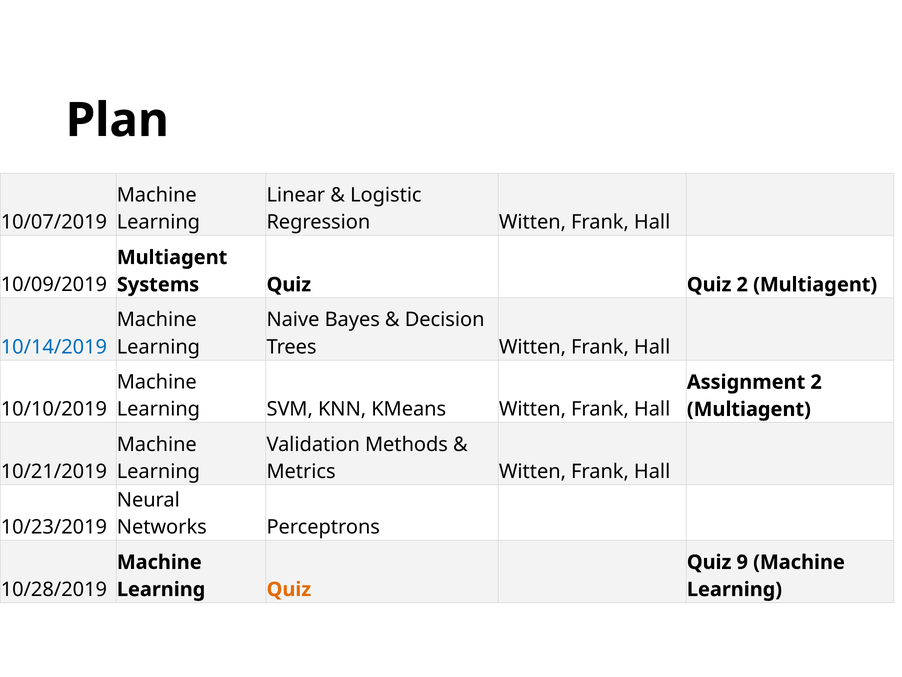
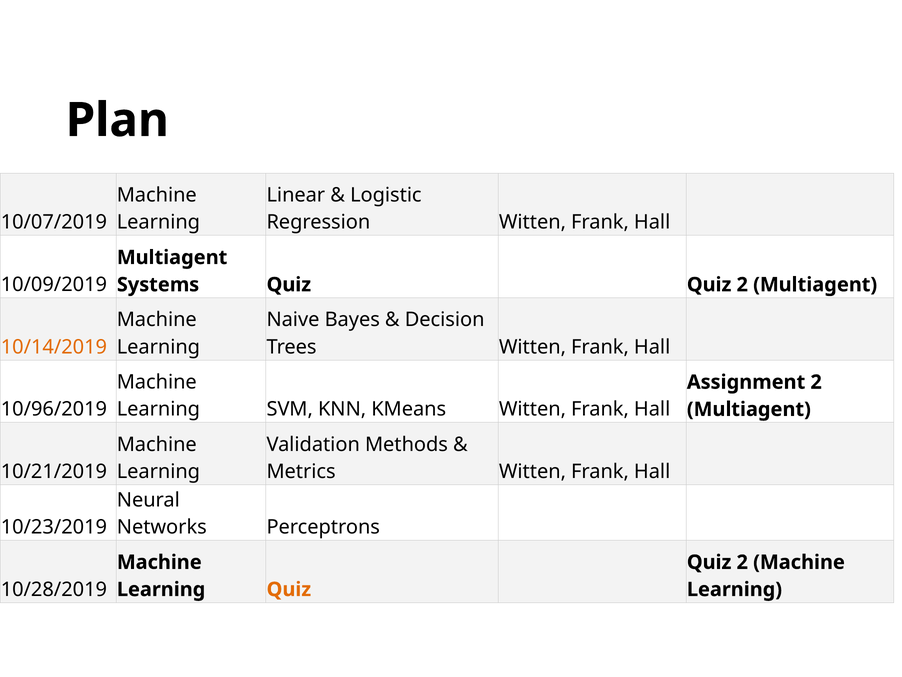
10/14/2019 colour: blue -> orange
10/10/2019: 10/10/2019 -> 10/96/2019
9 at (742, 562): 9 -> 2
